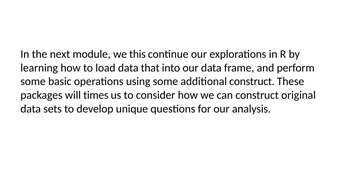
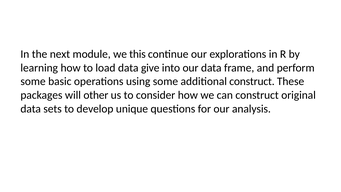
that: that -> give
times: times -> other
